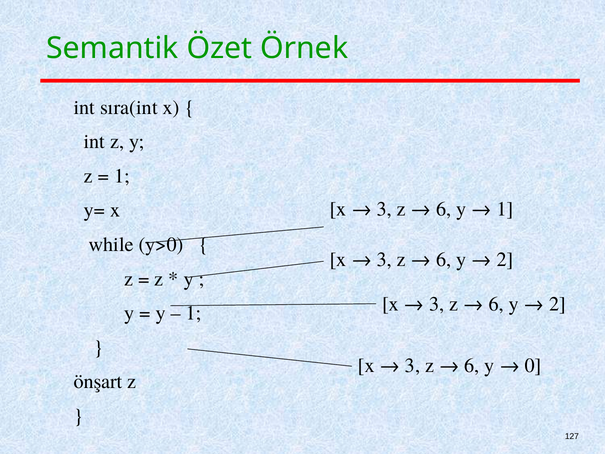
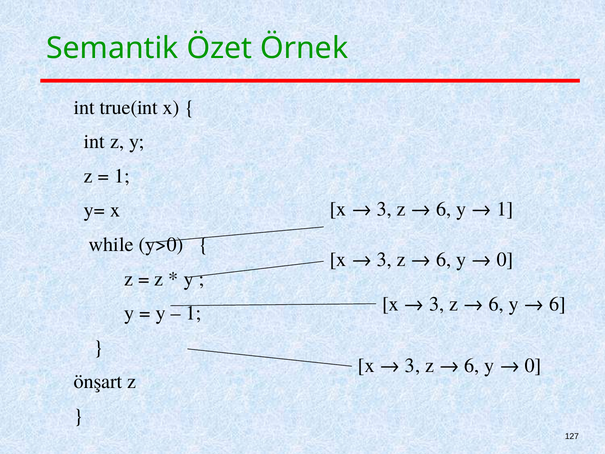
sıra(int: sıra(int -> true(int
2 at (505, 259): 2 -> 0
2 at (557, 304): 2 -> 6
